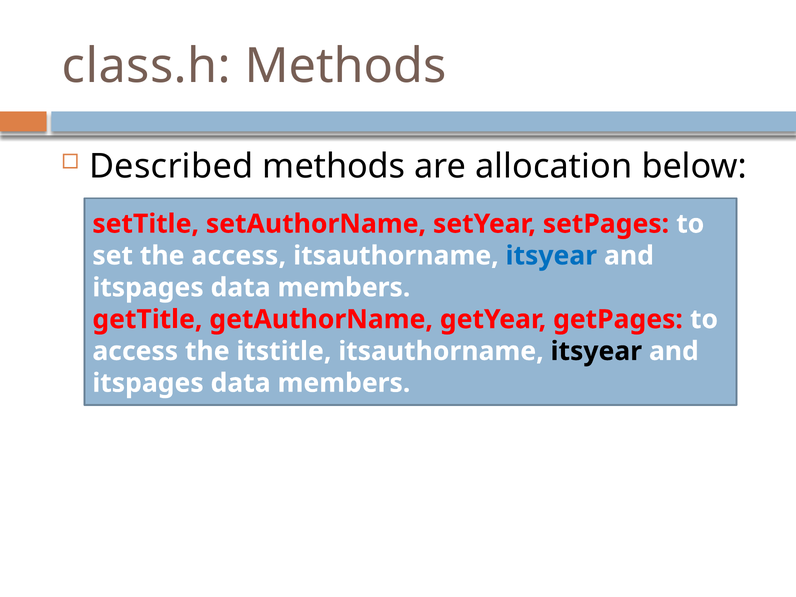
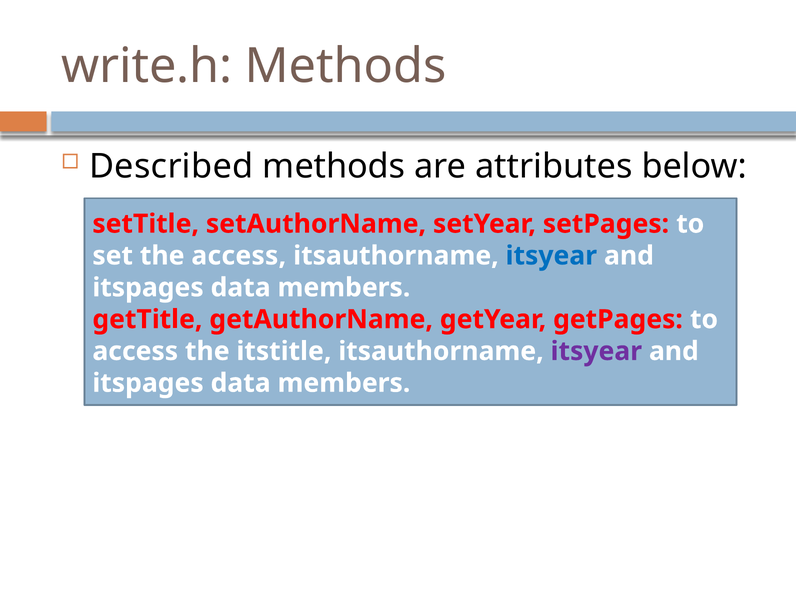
class.h: class.h -> write.h
allocation: allocation -> attributes
itsyear at (596, 351) colour: black -> purple
